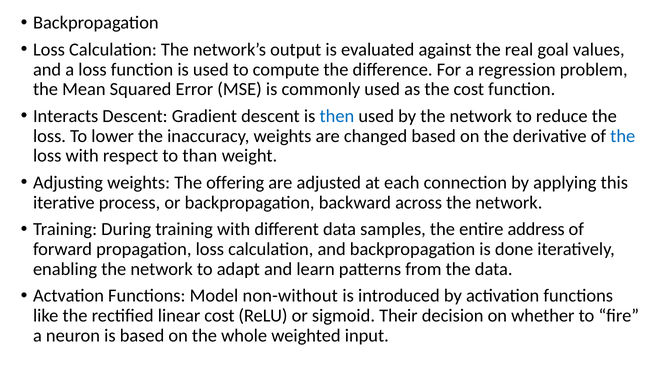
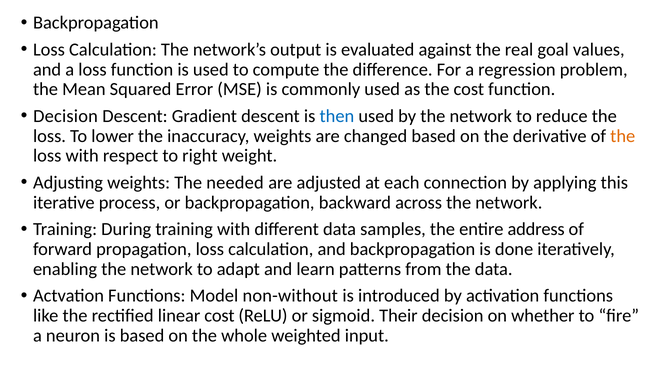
Interacts at (66, 116): Interacts -> Decision
the at (623, 136) colour: blue -> orange
than: than -> right
offering: offering -> needed
